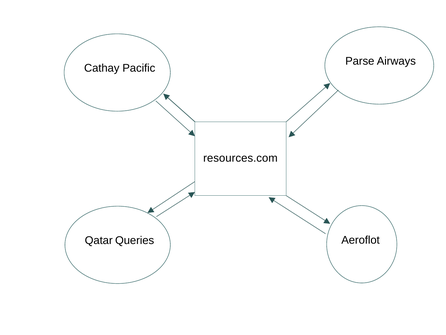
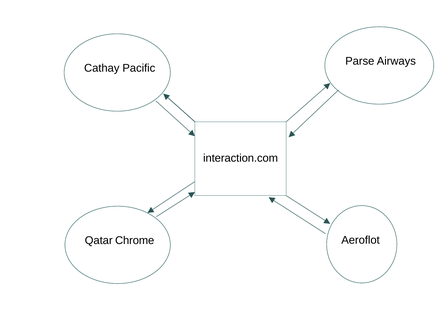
resources.com: resources.com -> interaction.com
Queries: Queries -> Chrome
